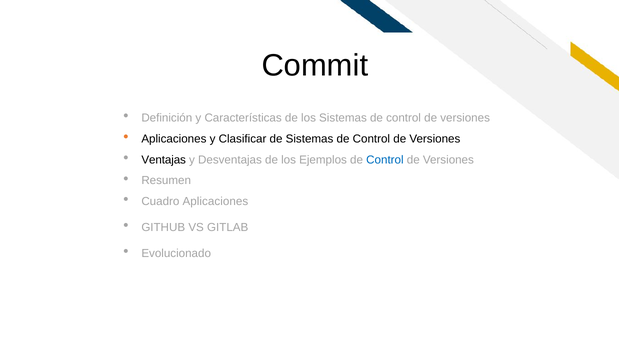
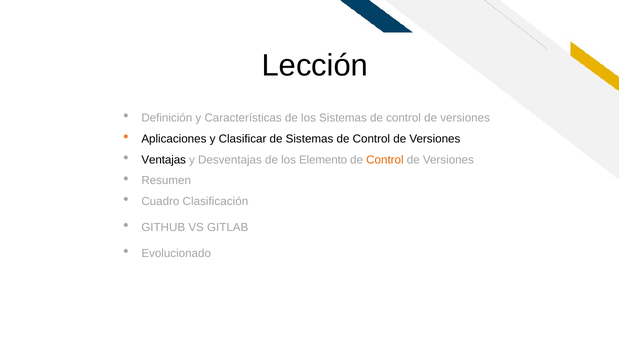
Commit: Commit -> Lección
Ejemplos: Ejemplos -> Elemento
Control at (385, 160) colour: blue -> orange
Cuadro Aplicaciones: Aplicaciones -> Clasificación
